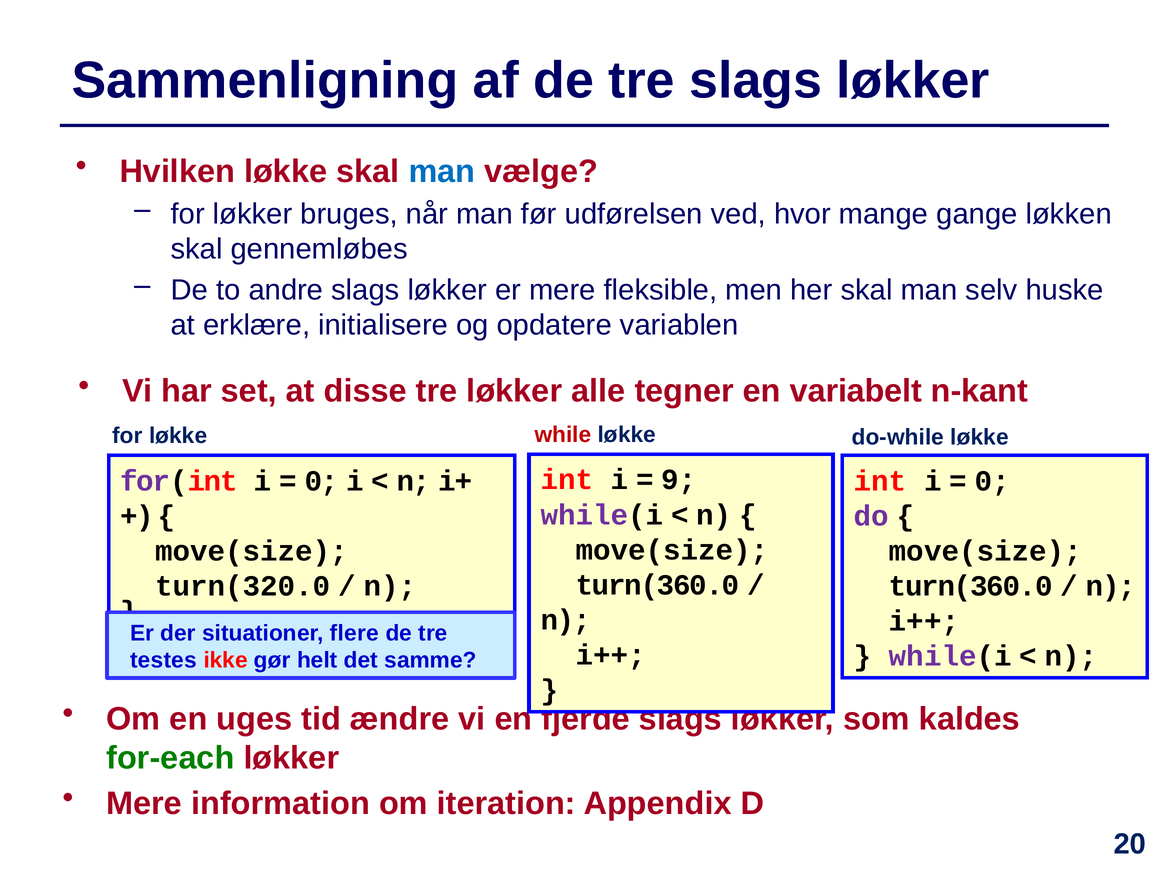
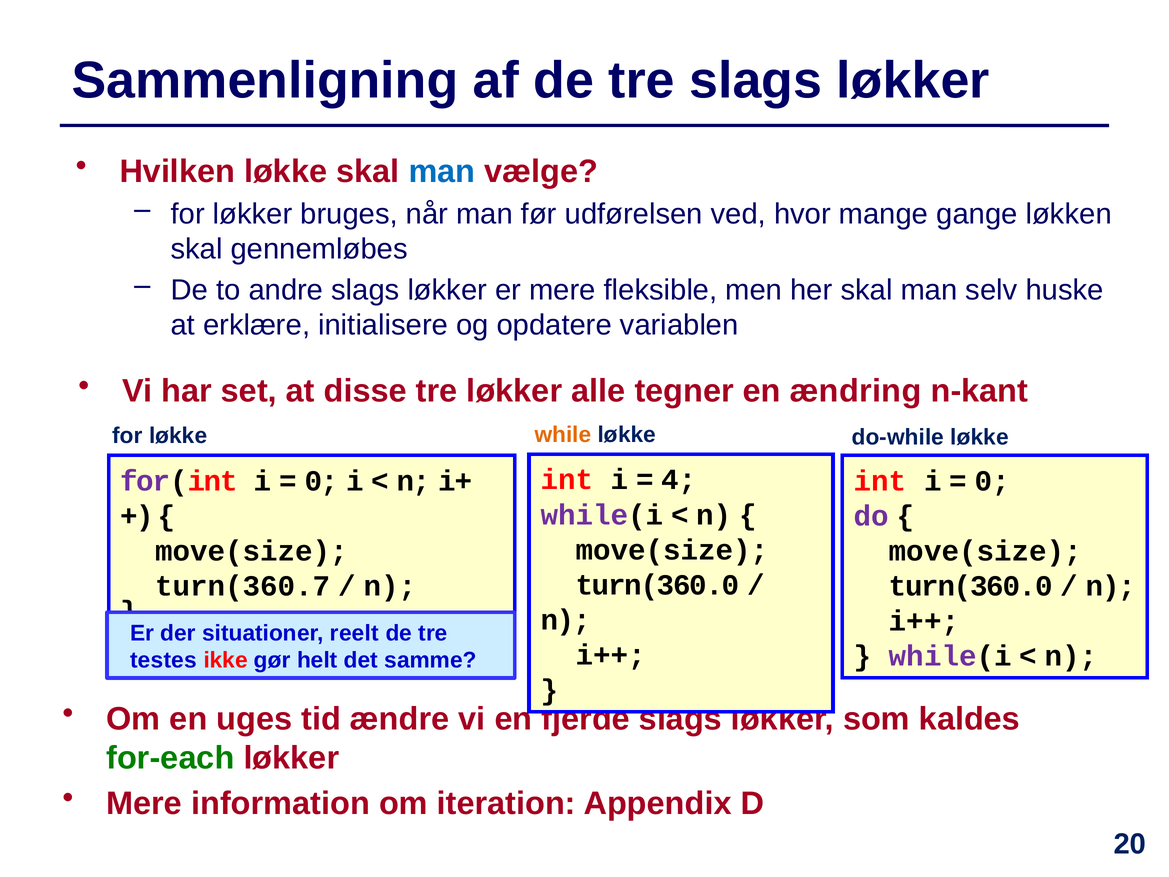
variabelt: variabelt -> ændring
while colour: red -> orange
9: 9 -> 4
turn(320.0: turn(320.0 -> turn(360.7
flere: flere -> reelt
